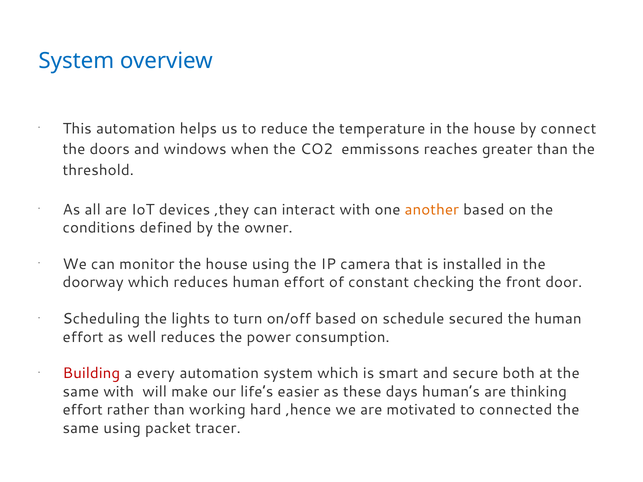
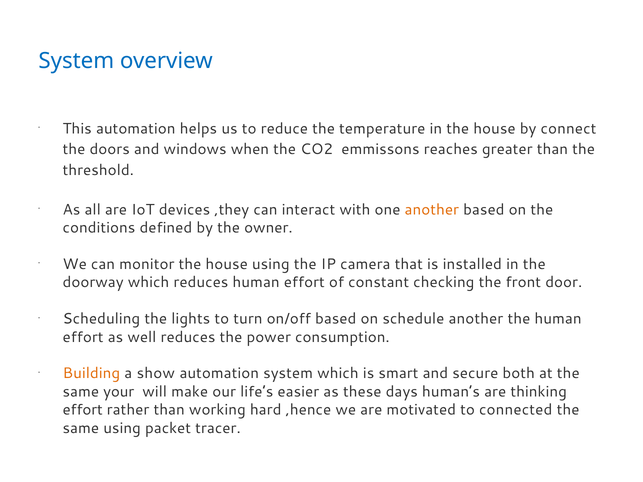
schedule secured: secured -> another
Building colour: red -> orange
every: every -> show
same with: with -> your
